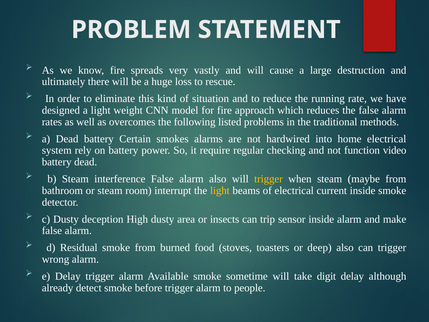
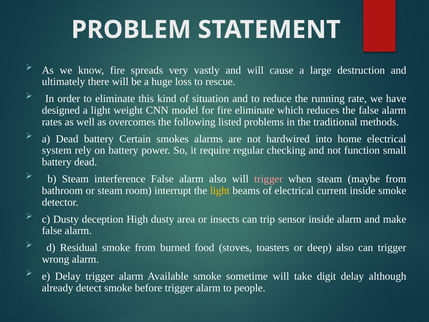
fire approach: approach -> eliminate
video: video -> small
trigger at (269, 179) colour: yellow -> pink
